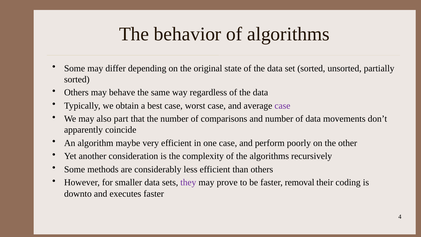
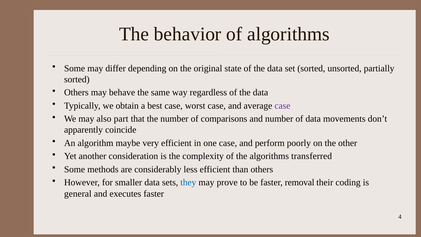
recursively: recursively -> transferred
they colour: purple -> blue
downto: downto -> general
